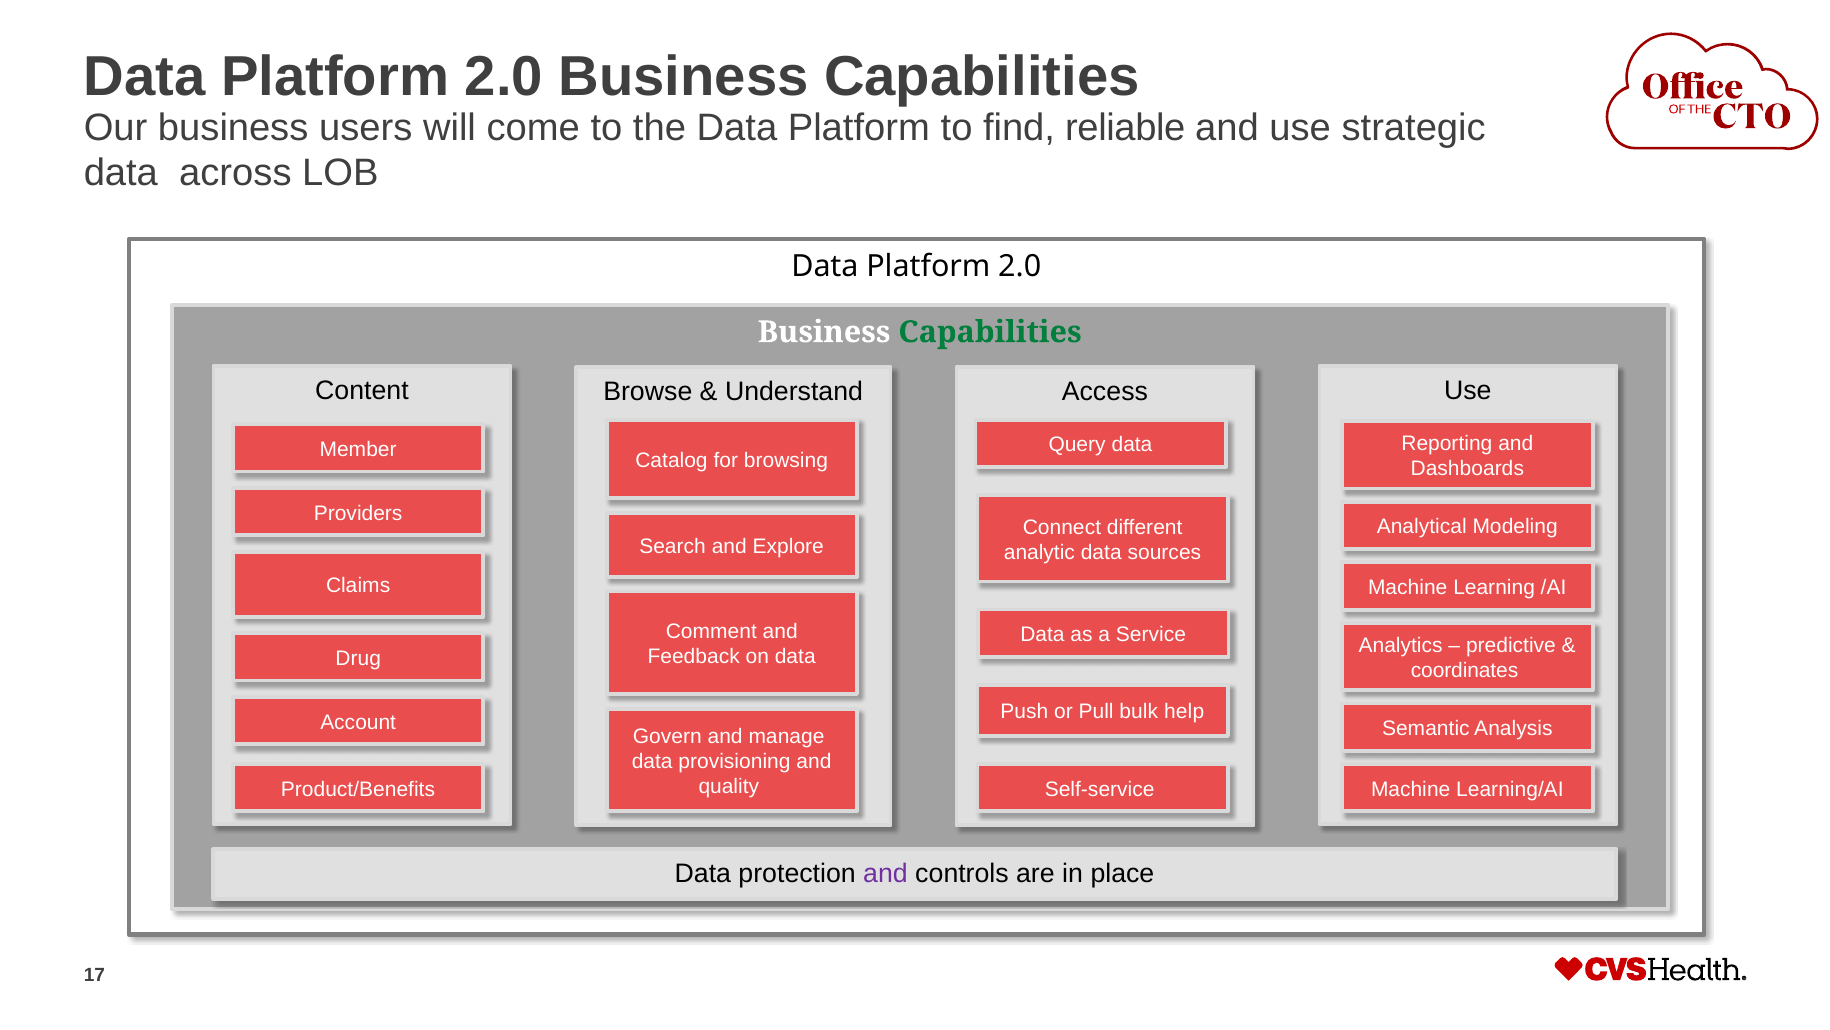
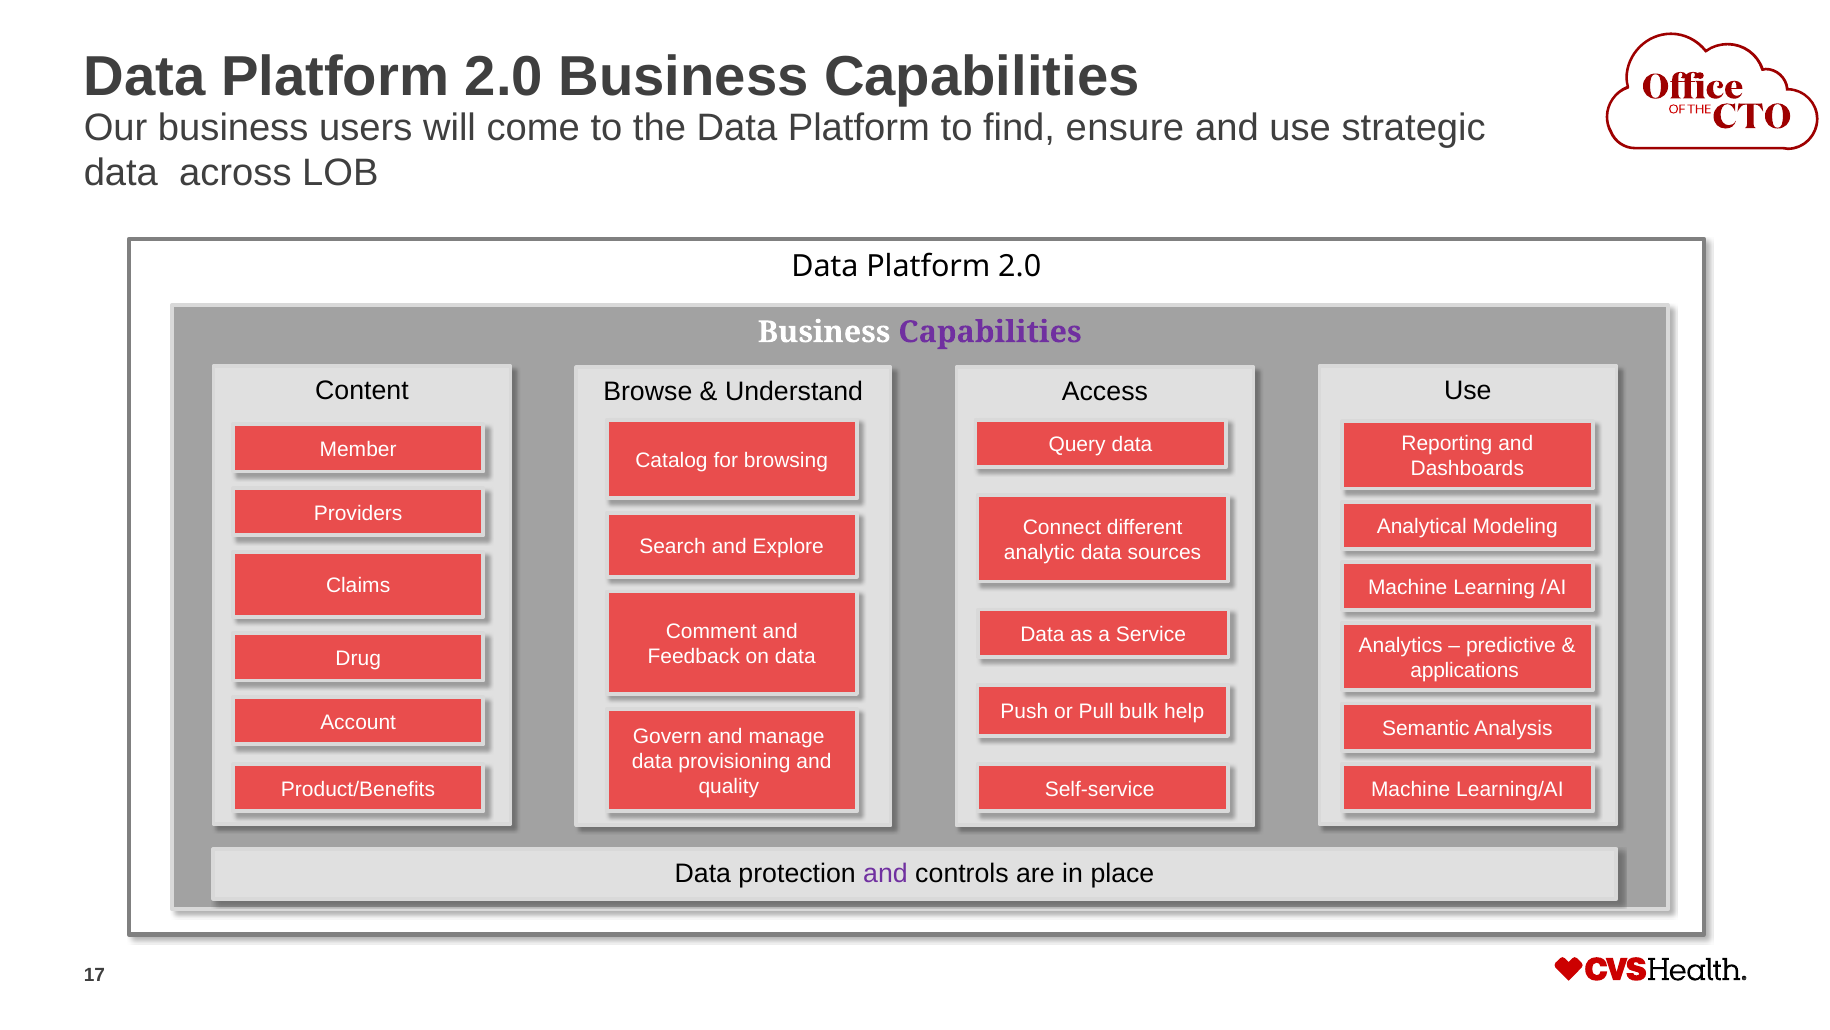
reliable: reliable -> ensure
Capabilities at (990, 332) colour: green -> purple
coordinates: coordinates -> applications
